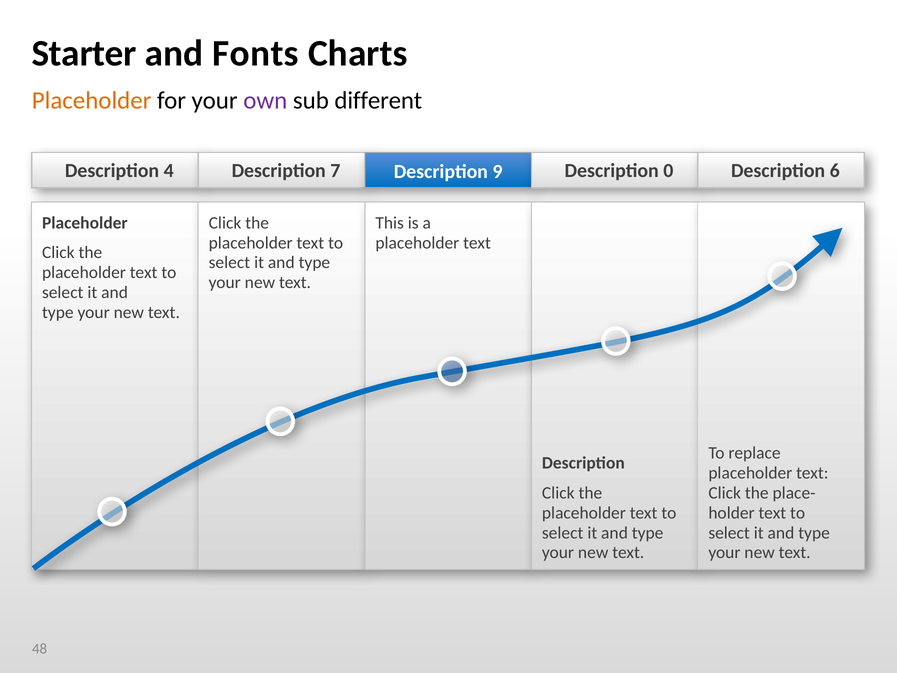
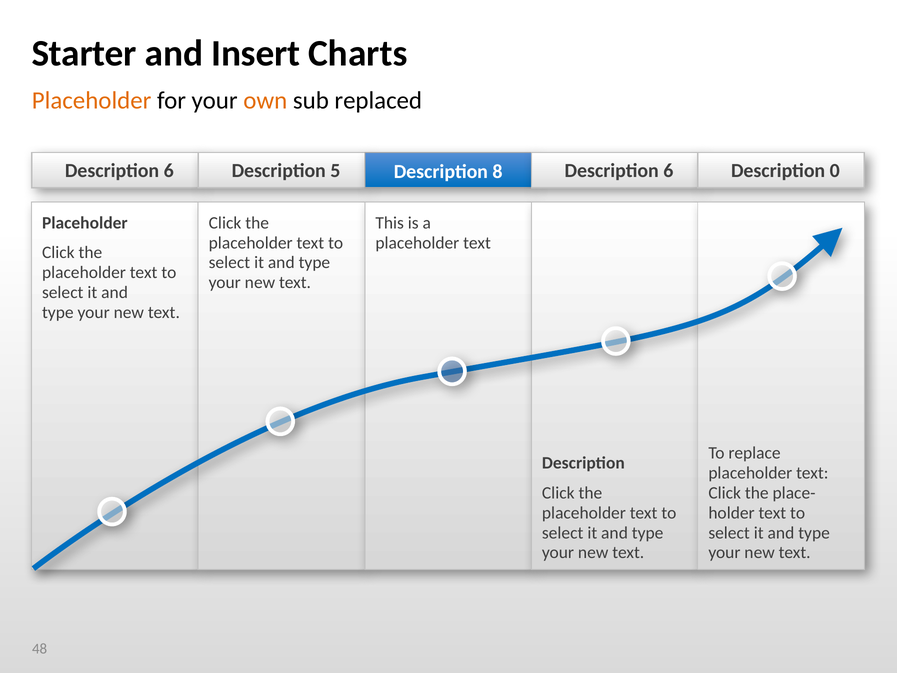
Fonts: Fonts -> Insert
own colour: purple -> orange
different: different -> replaced
4 at (169, 170): 4 -> 6
7: 7 -> 5
0 at (668, 170): 0 -> 6
6: 6 -> 0
9: 9 -> 8
